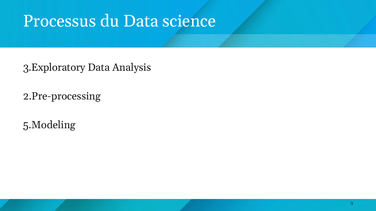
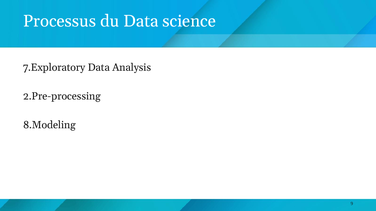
3.Exploratory: 3.Exploratory -> 7.Exploratory
5.Modeling: 5.Modeling -> 8.Modeling
